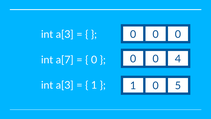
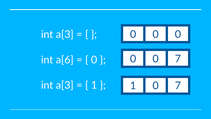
0 0 4: 4 -> 7
a[7: a[7 -> a[6
1 0 5: 5 -> 7
